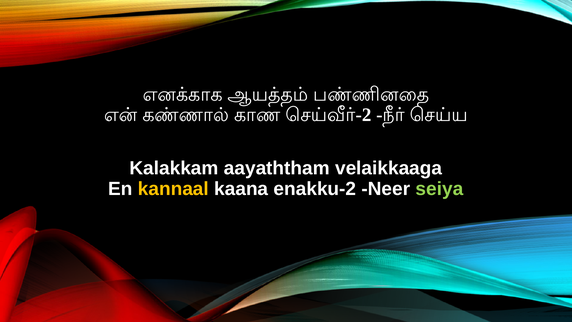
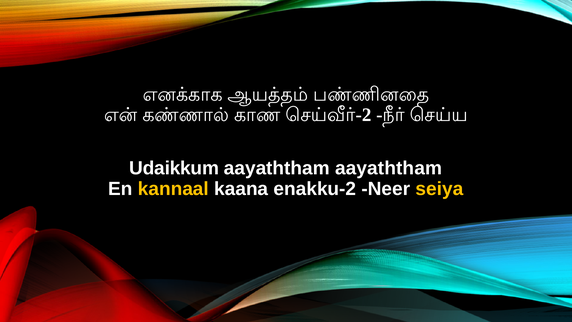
Kalakkam: Kalakkam -> Udaikkum
aayaththam velaikkaaga: velaikkaaga -> aayaththam
seiya colour: light green -> yellow
